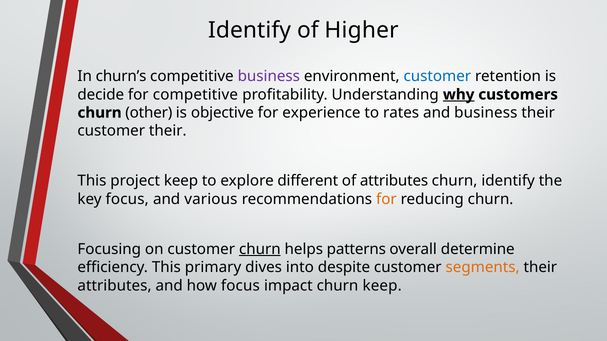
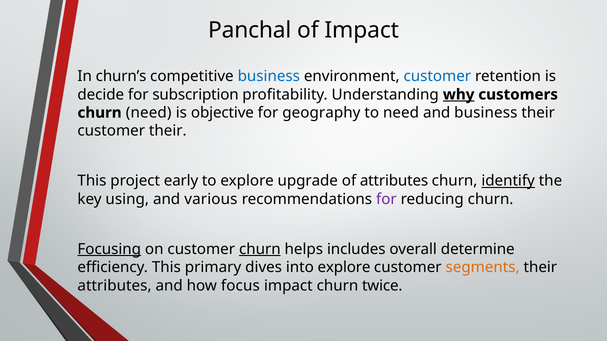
Identify at (250, 30): Identify -> Panchal
of Higher: Higher -> Impact
business at (269, 76) colour: purple -> blue
for competitive: competitive -> subscription
churn other: other -> need
experience: experience -> geography
to rates: rates -> need
project keep: keep -> early
different: different -> upgrade
identify at (508, 181) underline: none -> present
key focus: focus -> using
for at (386, 199) colour: orange -> purple
Focusing underline: none -> present
patterns: patterns -> includes
into despite: despite -> explore
churn keep: keep -> twice
